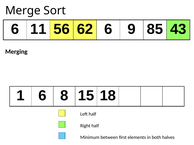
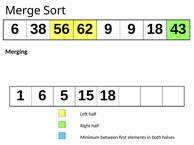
11: 11 -> 38
62 6: 6 -> 9
9 85: 85 -> 18
8: 8 -> 5
